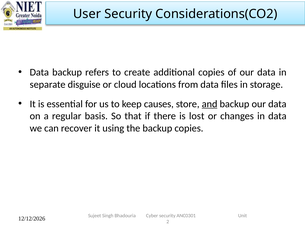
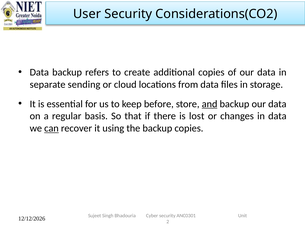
disguise: disguise -> sending
causes: causes -> before
can underline: none -> present
